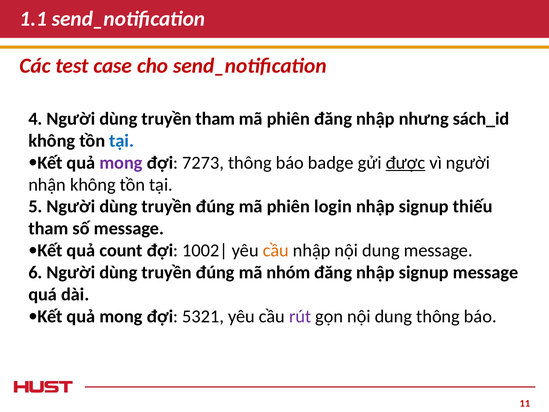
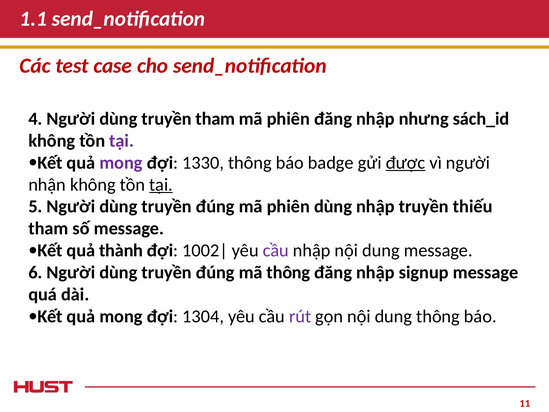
tại at (122, 141) colour: blue -> purple
7273: 7273 -> 1330
tại at (161, 185) underline: none -> present
phiên login: login -> dùng
signup at (424, 206): signup -> truyền
count: count -> thành
cầu at (276, 250) colour: orange -> purple
mã nhóm: nhóm -> thông
5321: 5321 -> 1304
